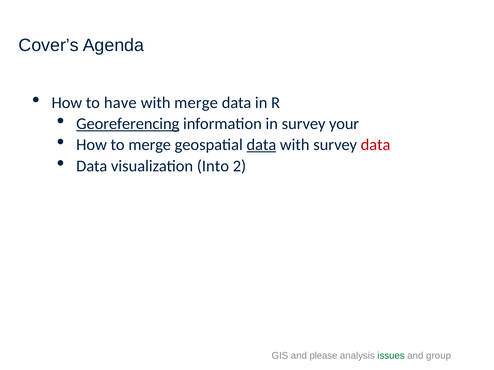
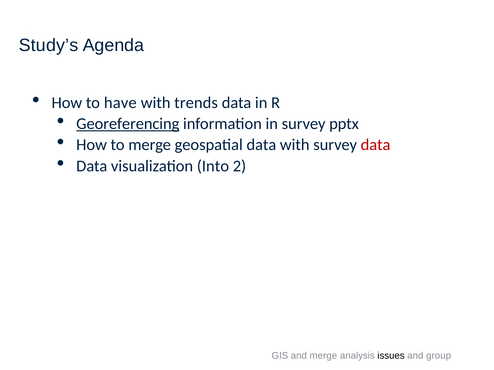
Cover’s: Cover’s -> Study’s
with merge: merge -> trends
your: your -> pptx
data at (261, 145) underline: present -> none
and please: please -> merge
issues colour: green -> black
